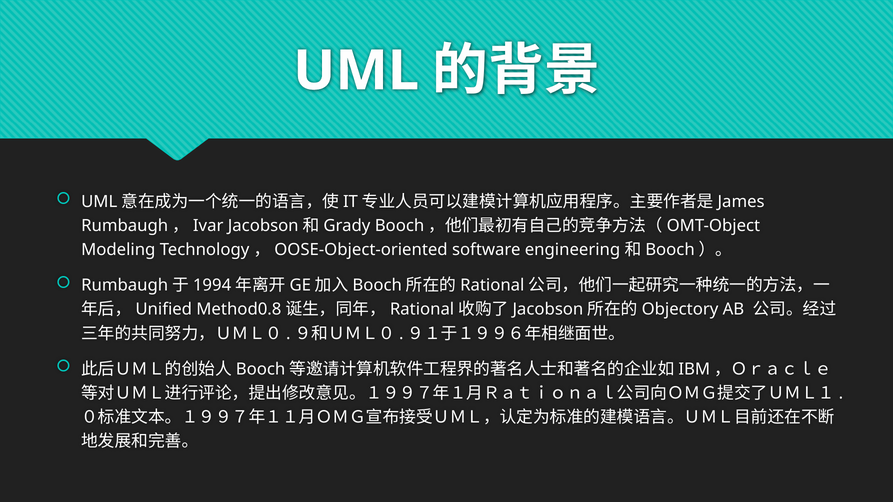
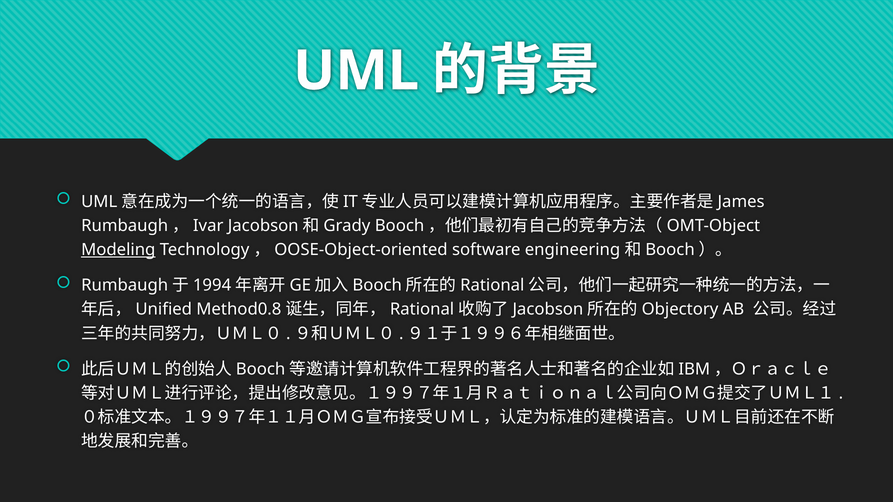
Modeling underline: none -> present
